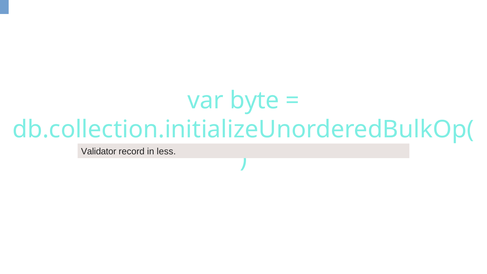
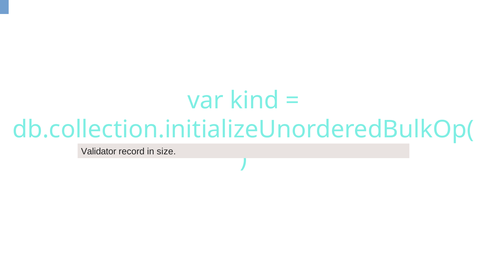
byte: byte -> kind
less: less -> size
